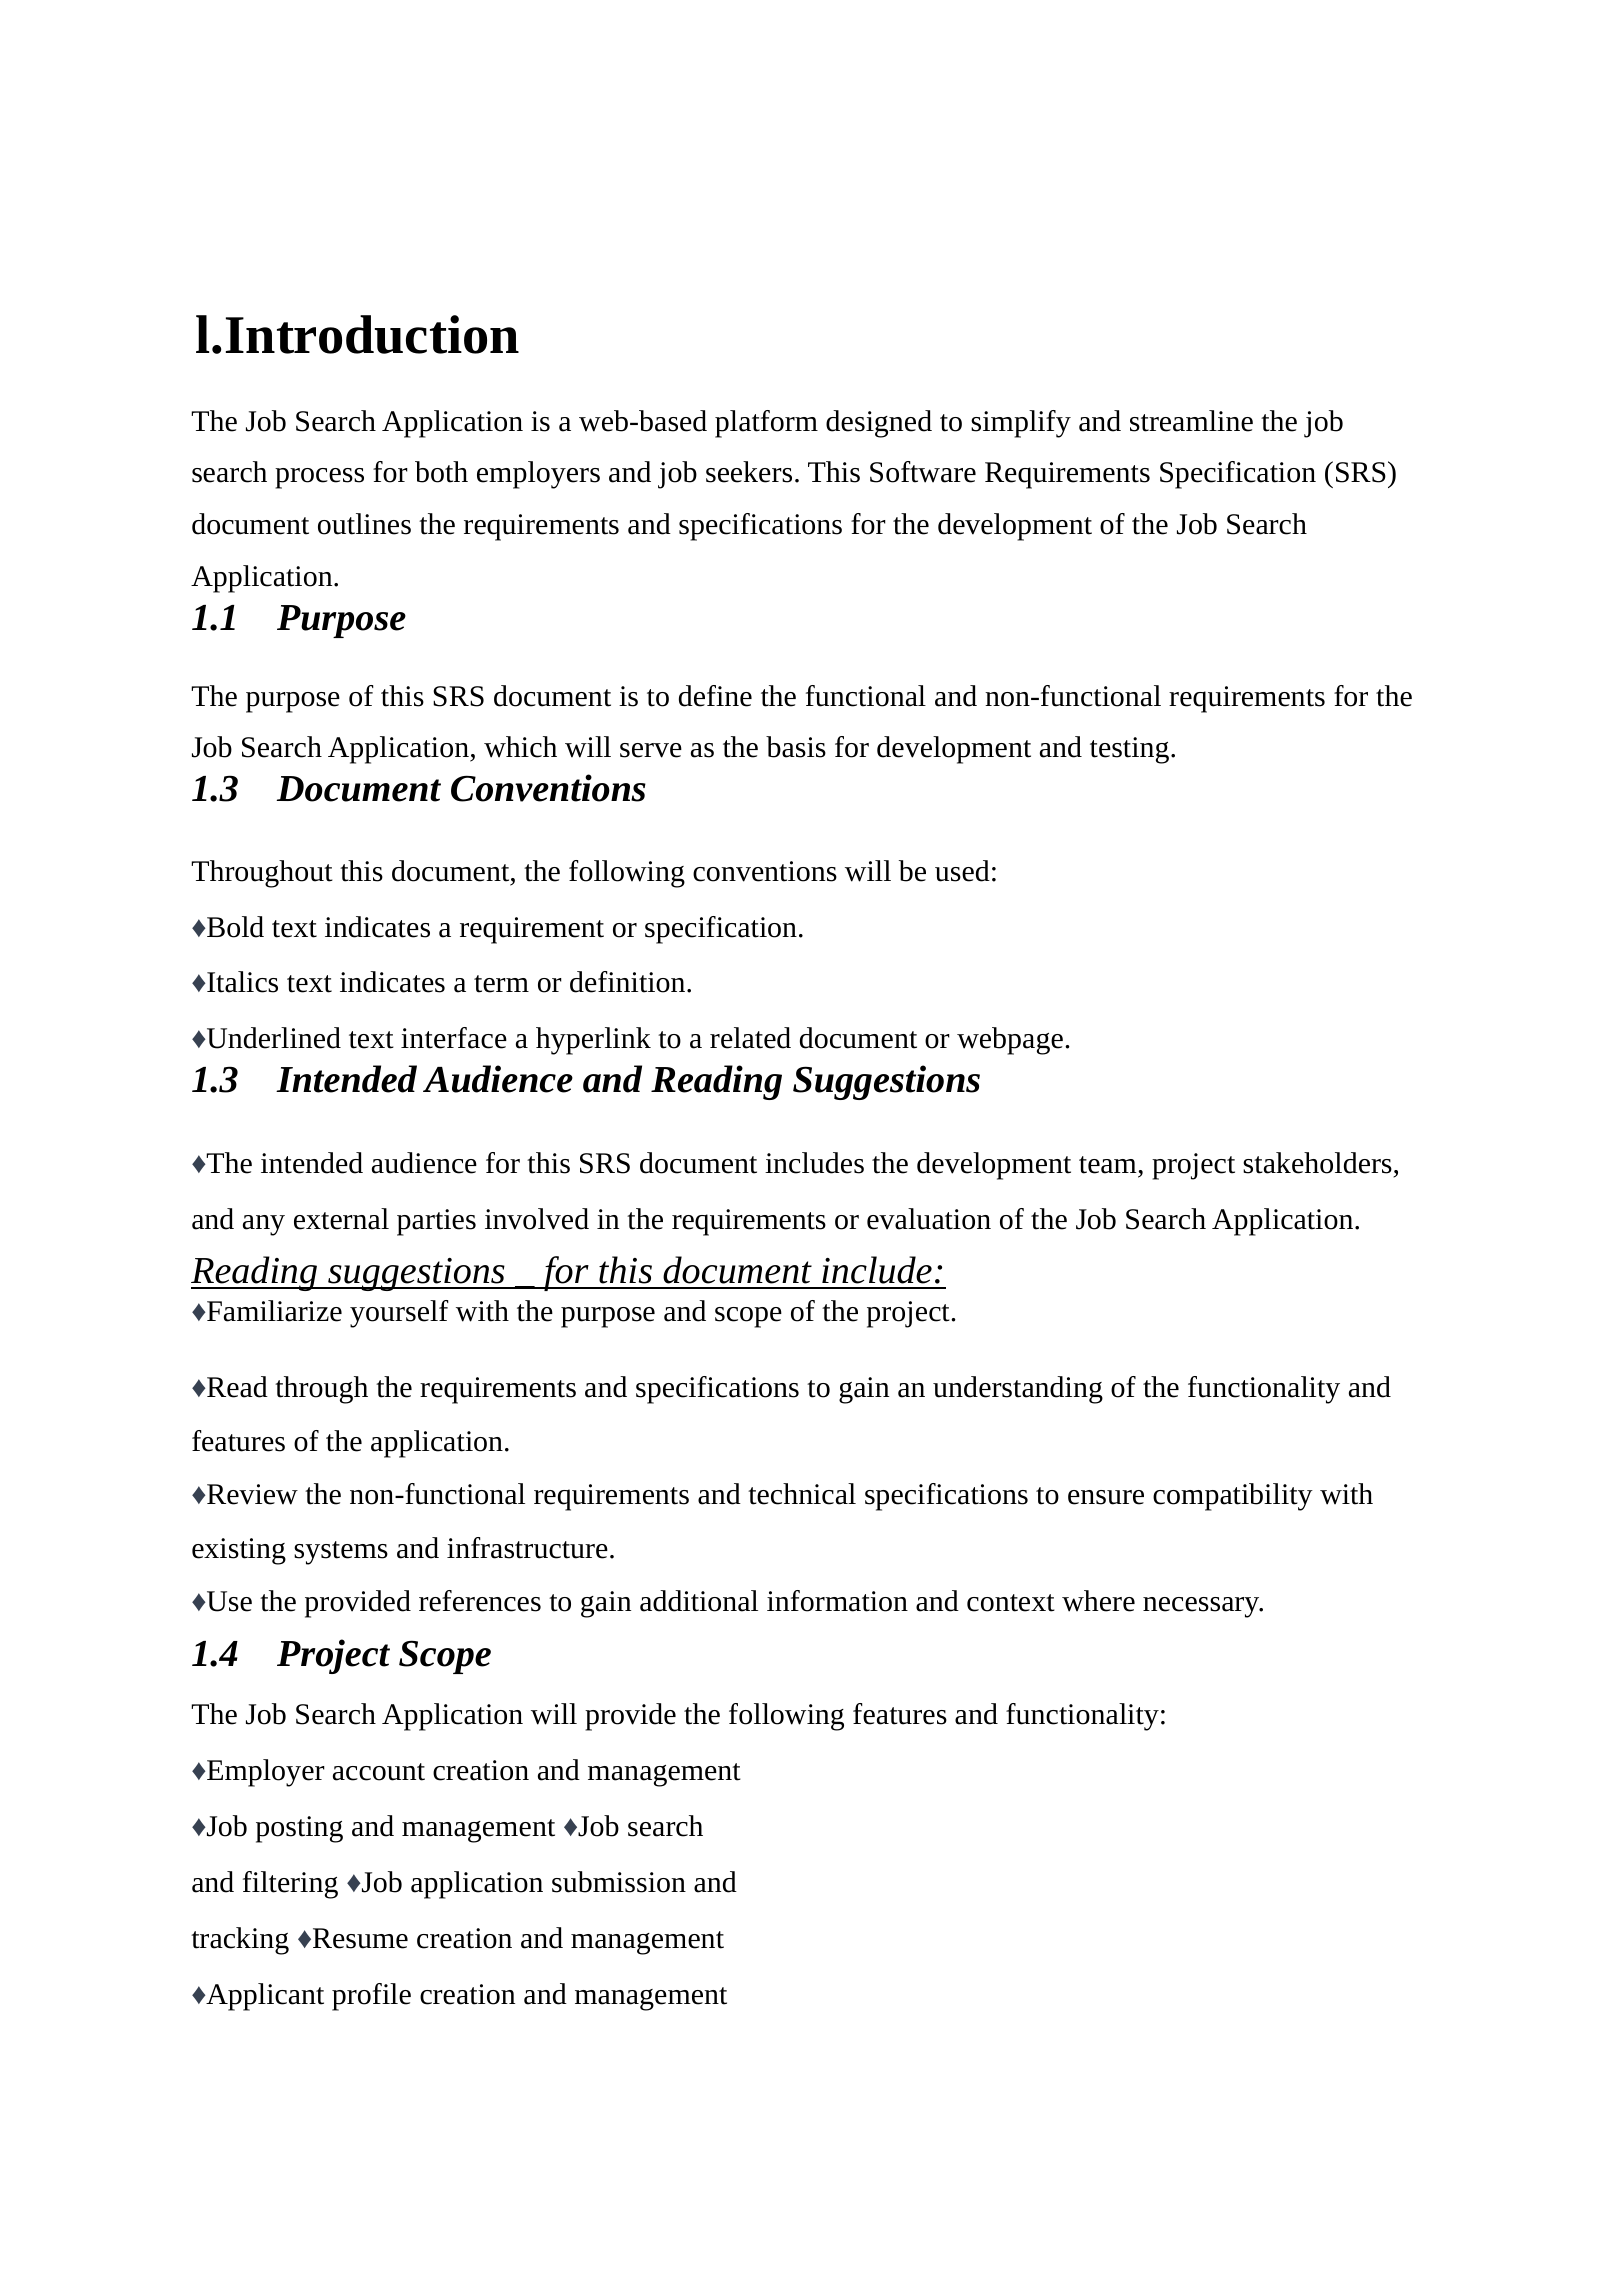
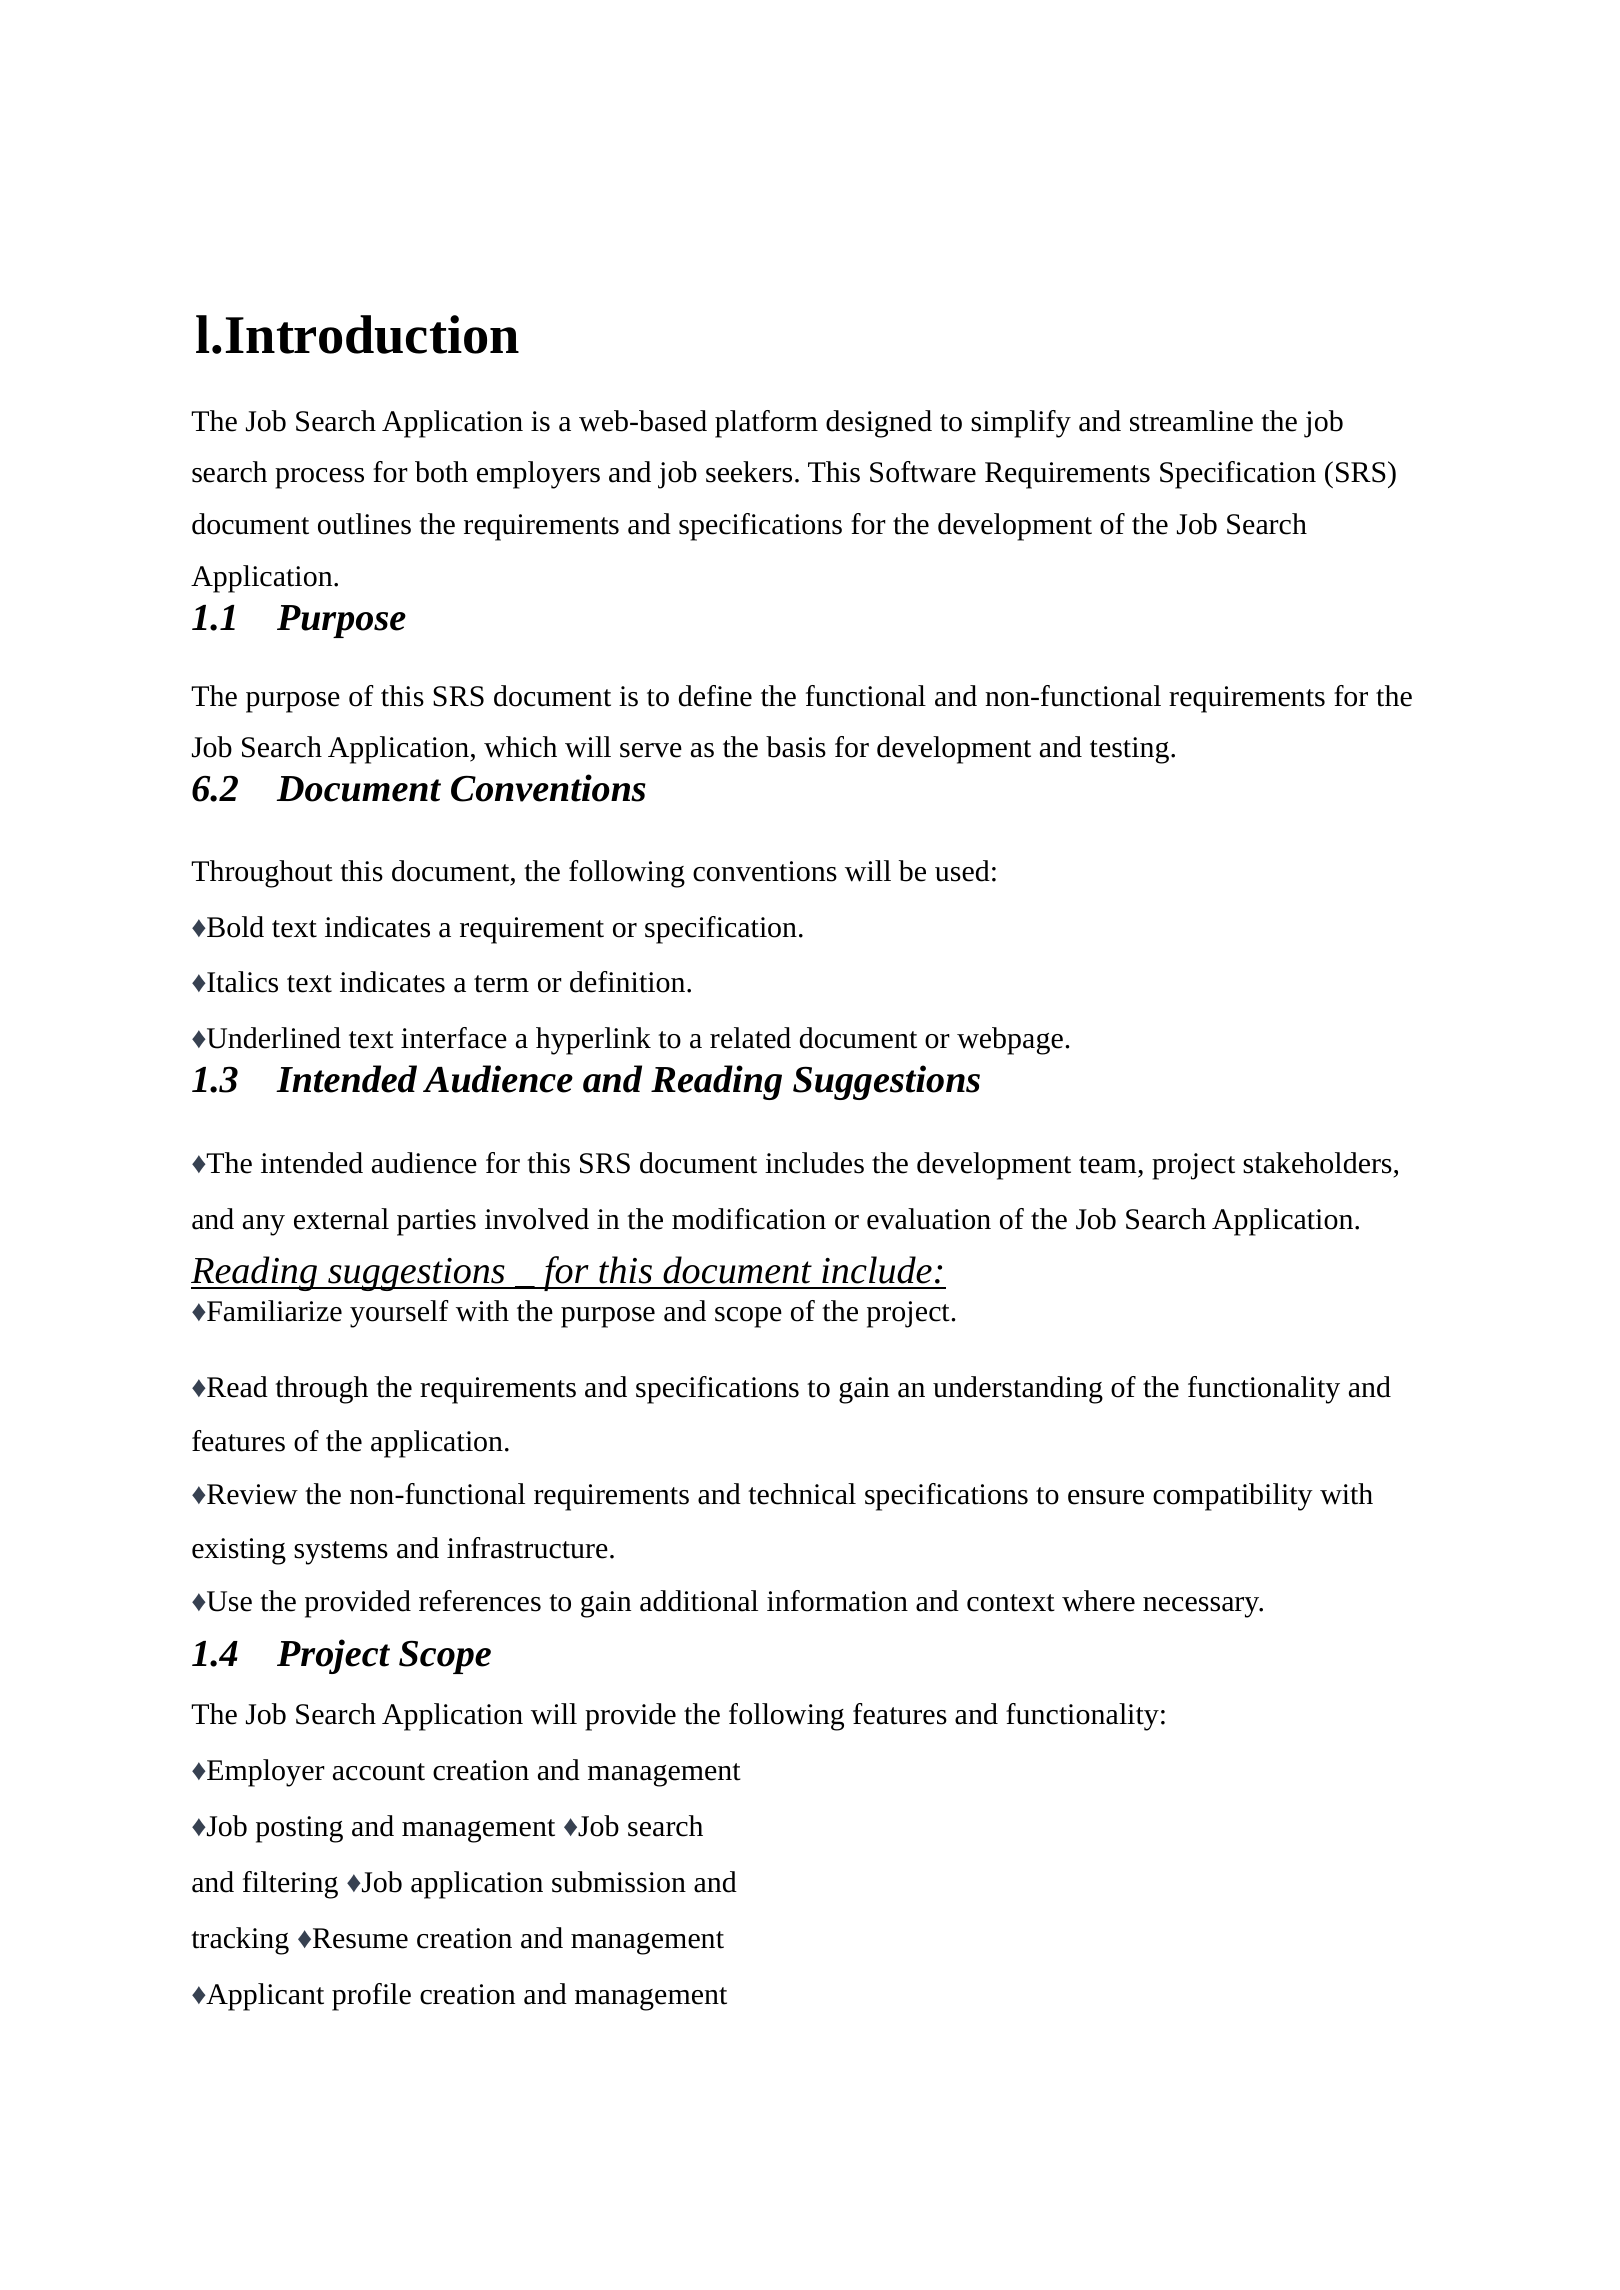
1.3 at (215, 789): 1.3 -> 6.2
in the requirements: requirements -> modification
